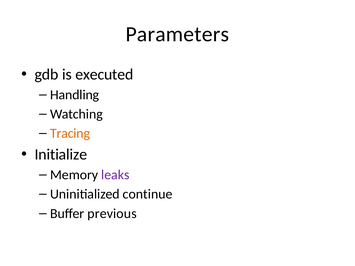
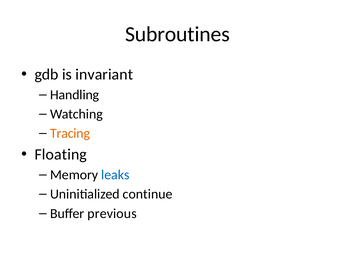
Parameters: Parameters -> Subroutines
executed: executed -> invariant
Initialize: Initialize -> Floating
leaks colour: purple -> blue
